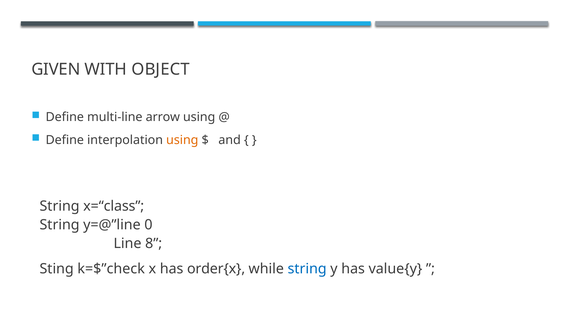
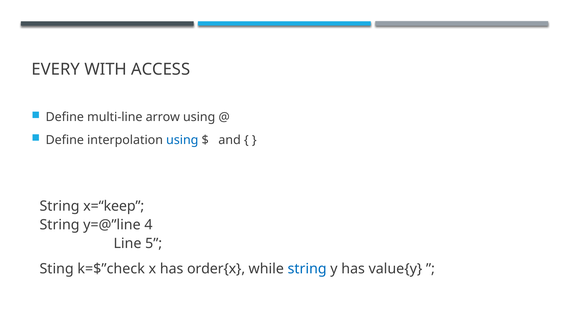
GIVEN: GIVEN -> EVERY
OBJECT: OBJECT -> ACCESS
using at (182, 140) colour: orange -> blue
x=“class: x=“class -> x=“keep
0: 0 -> 4
8: 8 -> 5
